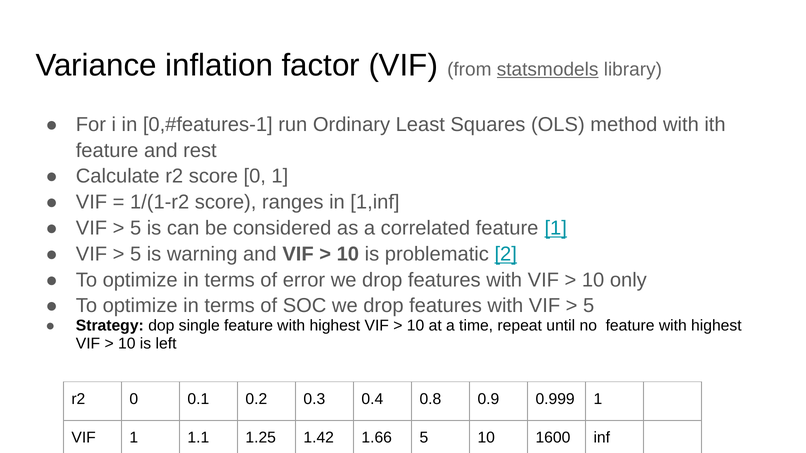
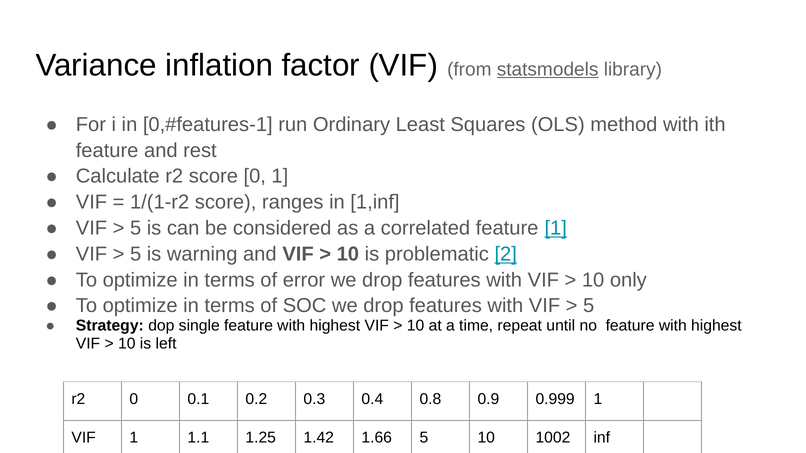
1600: 1600 -> 1002
